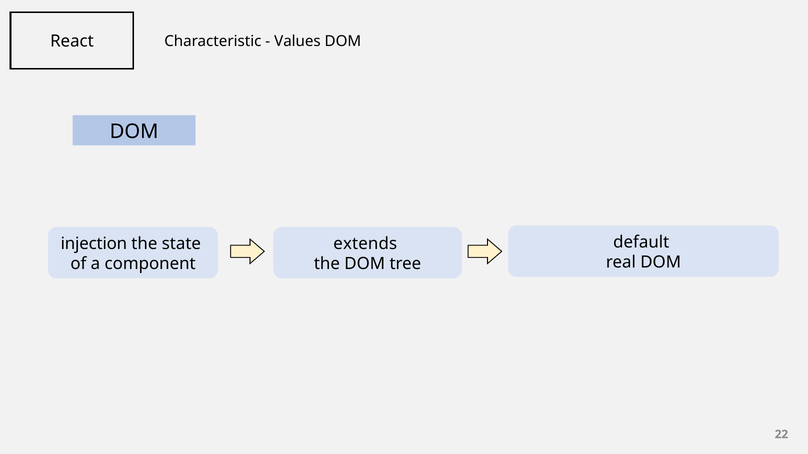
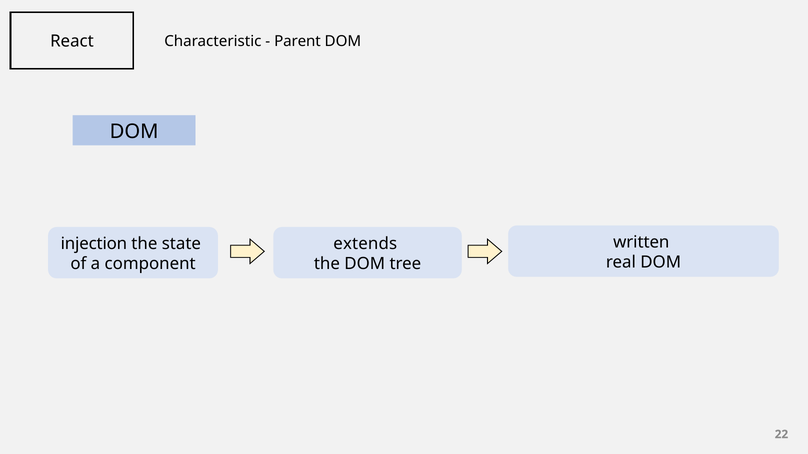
Values: Values -> Parent
default: default -> written
